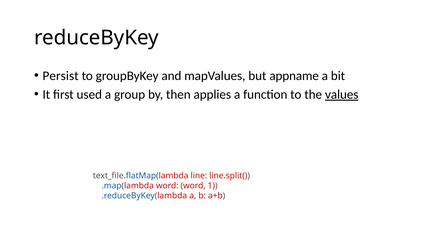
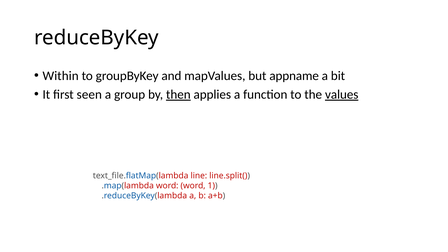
Persist: Persist -> Within
used: used -> seen
then underline: none -> present
